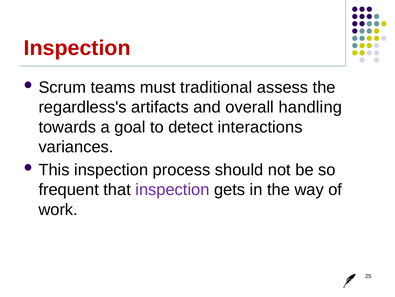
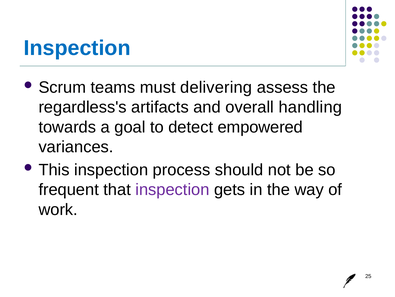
Inspection at (77, 48) colour: red -> blue
traditional: traditional -> delivering
interactions: interactions -> empowered
